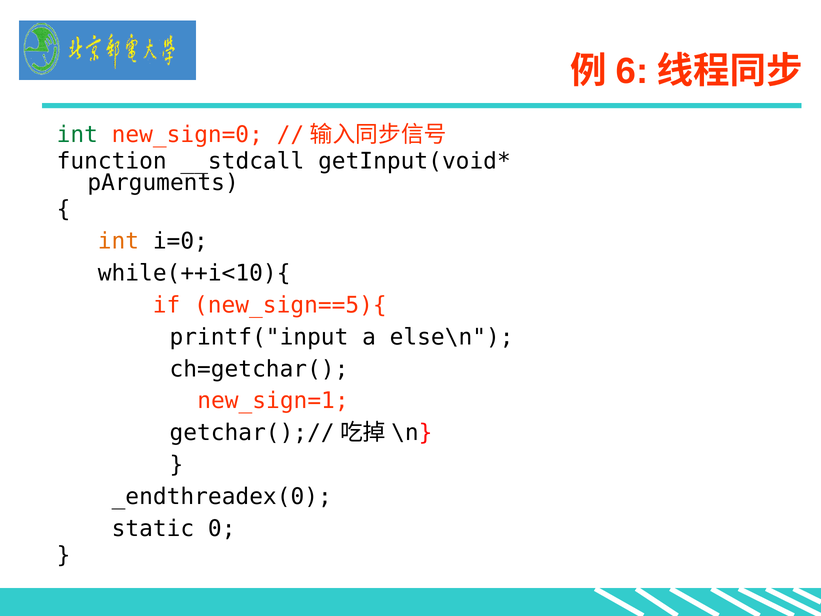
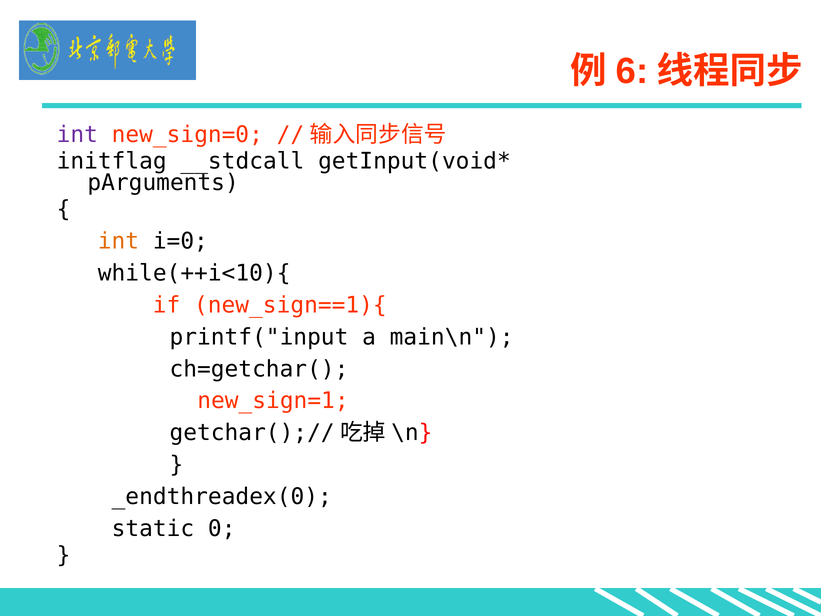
int at (77, 134) colour: green -> purple
function: function -> initflag
new_sign==5){: new_sign==5){ -> new_sign==1){
else\n: else\n -> main\n
